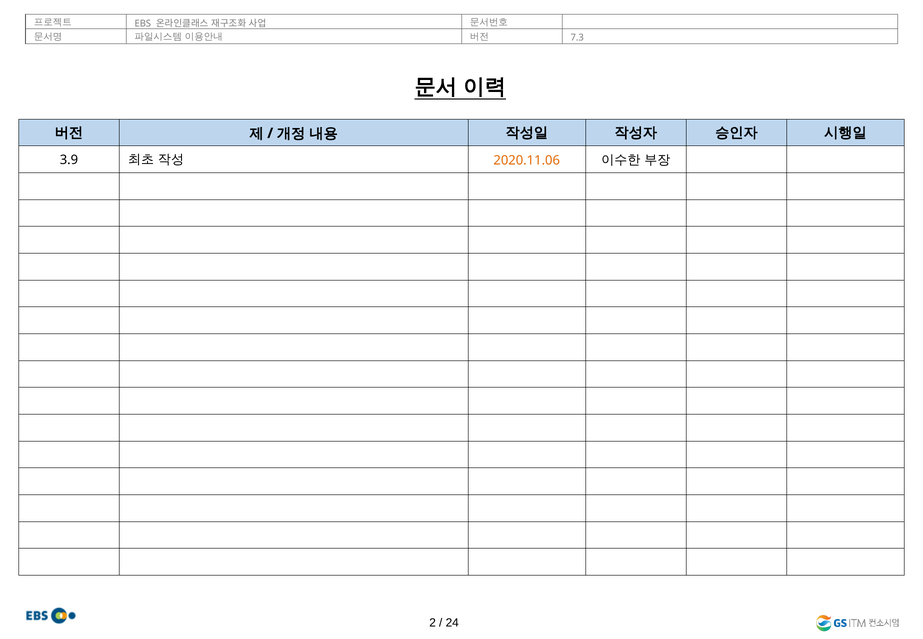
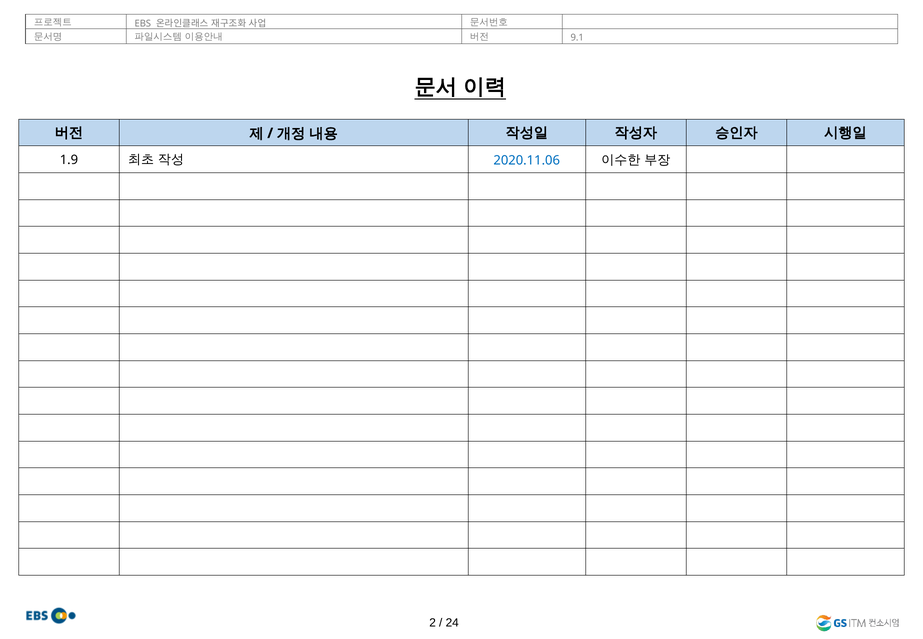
7.3: 7.3 -> 9.1
3.9: 3.9 -> 1.9
2020.11.06 colour: orange -> blue
